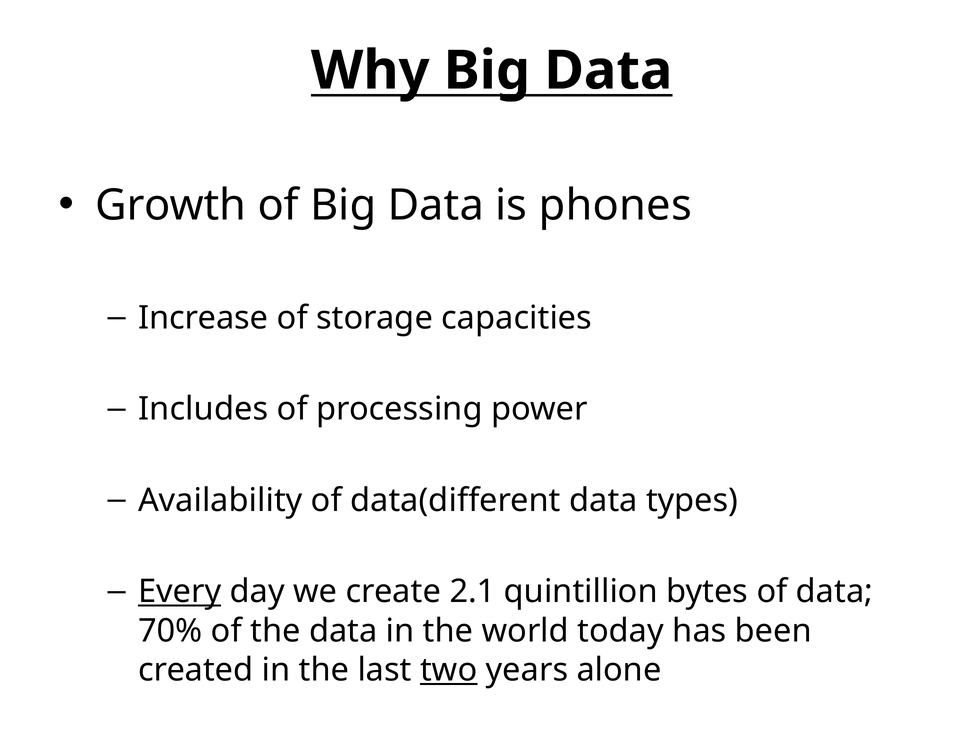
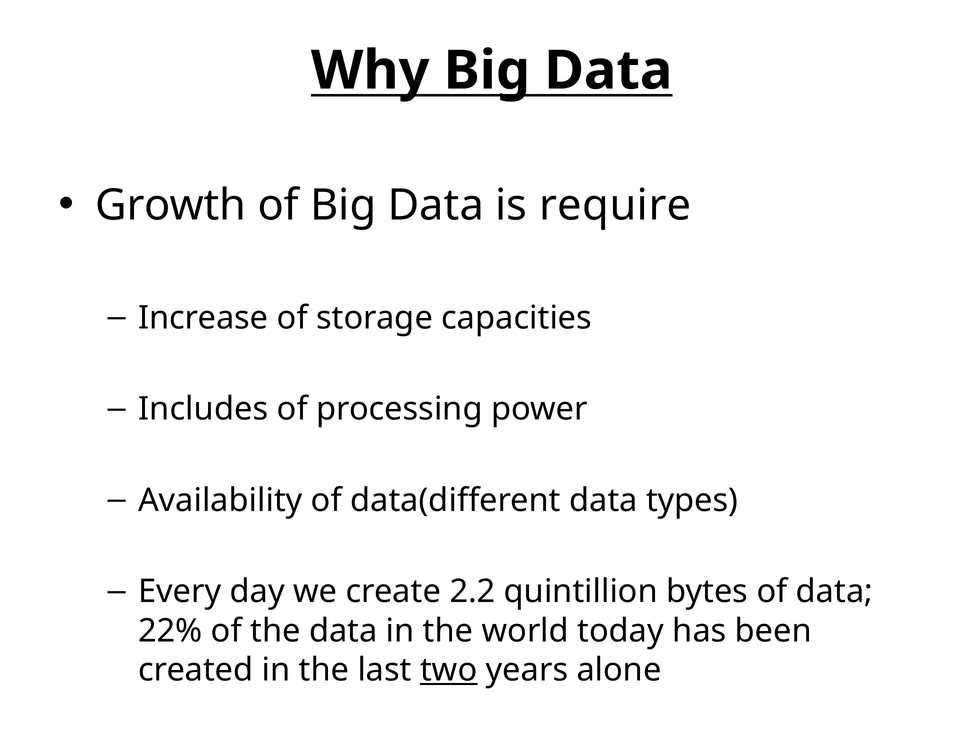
phones: phones -> require
Every underline: present -> none
2.1: 2.1 -> 2.2
70%: 70% -> 22%
